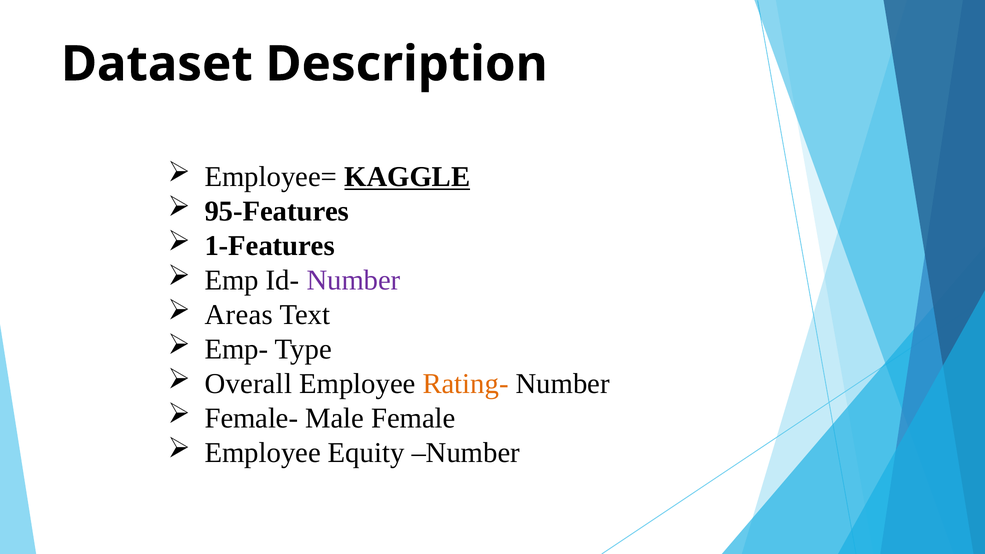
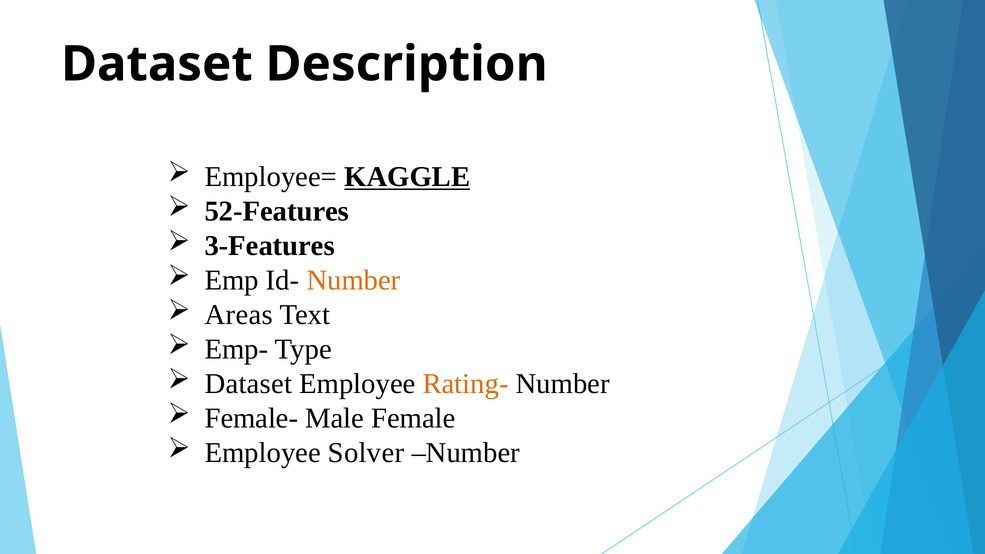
95-Features: 95-Features -> 52-Features
1-Features: 1-Features -> 3-Features
Number at (354, 280) colour: purple -> orange
Overall at (248, 384): Overall -> Dataset
Equity: Equity -> Solver
